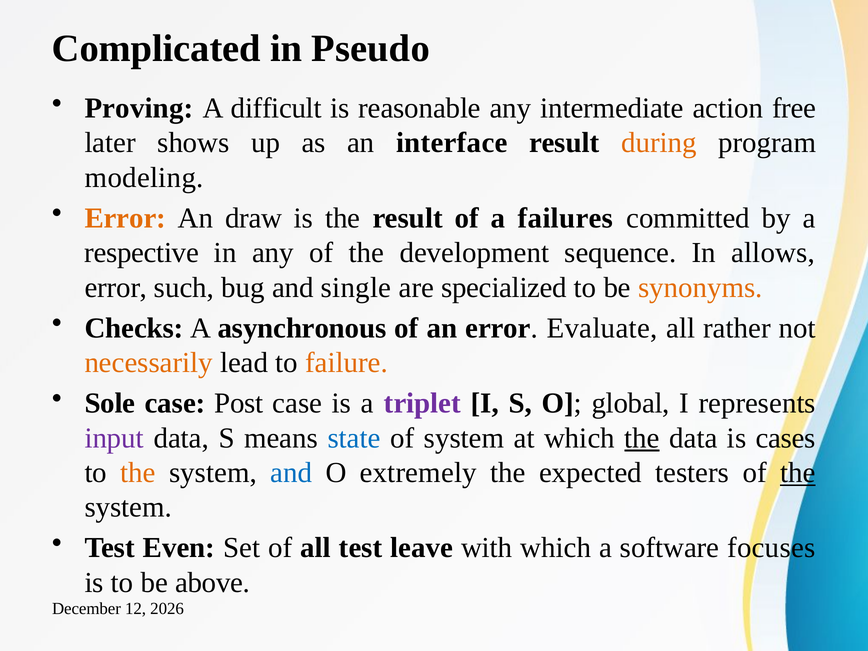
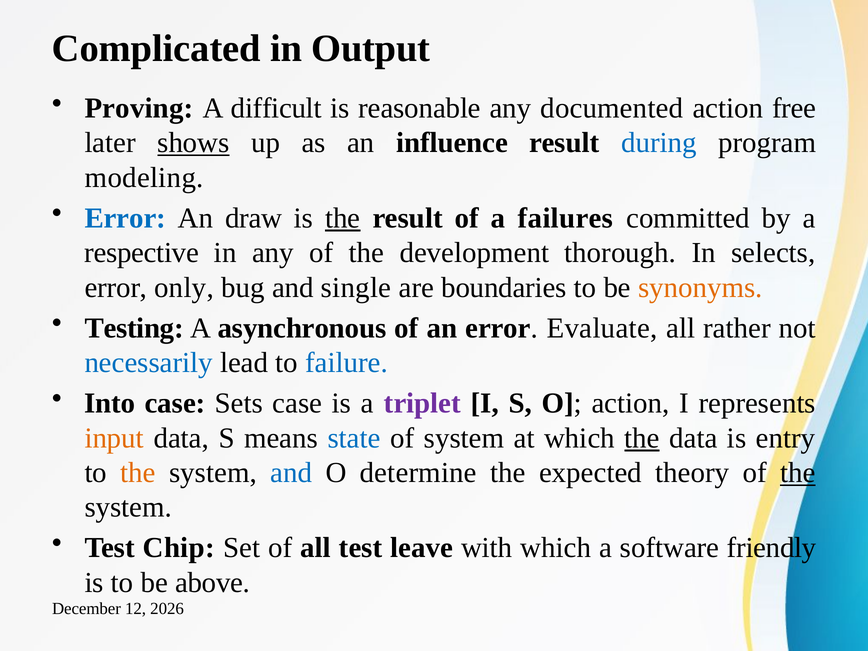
Pseudo: Pseudo -> Output
intermediate: intermediate -> documented
shows underline: none -> present
interface: interface -> influence
during colour: orange -> blue
Error at (125, 218) colour: orange -> blue
the at (343, 218) underline: none -> present
sequence: sequence -> thorough
allows: allows -> selects
such: such -> only
specialized: specialized -> boundaries
Checks: Checks -> Testing
necessarily colour: orange -> blue
failure colour: orange -> blue
Sole: Sole -> Into
Post: Post -> Sets
O global: global -> action
input colour: purple -> orange
cases: cases -> entry
extremely: extremely -> determine
testers: testers -> theory
Even: Even -> Chip
focuses: focuses -> friendly
